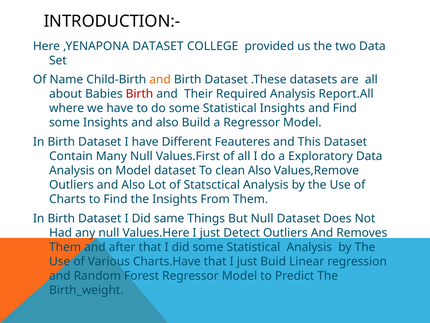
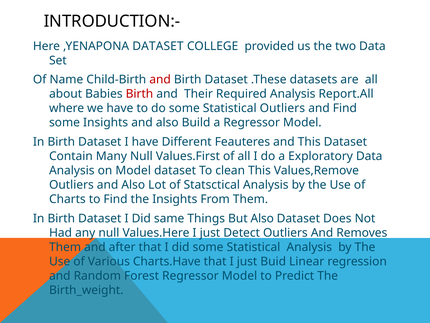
and at (160, 79) colour: orange -> red
Statistical Insights: Insights -> Outliers
clean Also: Also -> This
But Null: Null -> Also
